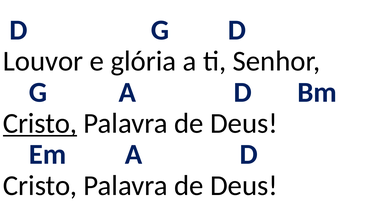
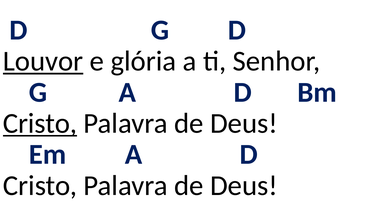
Louvor underline: none -> present
